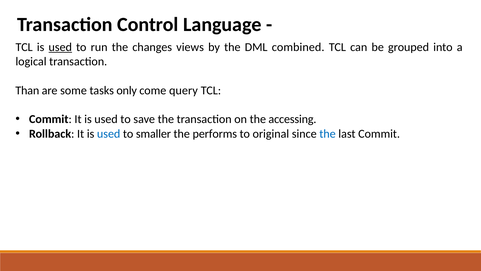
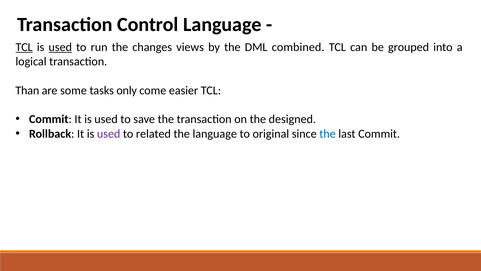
TCL at (24, 47) underline: none -> present
query: query -> easier
accessing: accessing -> designed
used at (109, 134) colour: blue -> purple
smaller: smaller -> related
the performs: performs -> language
